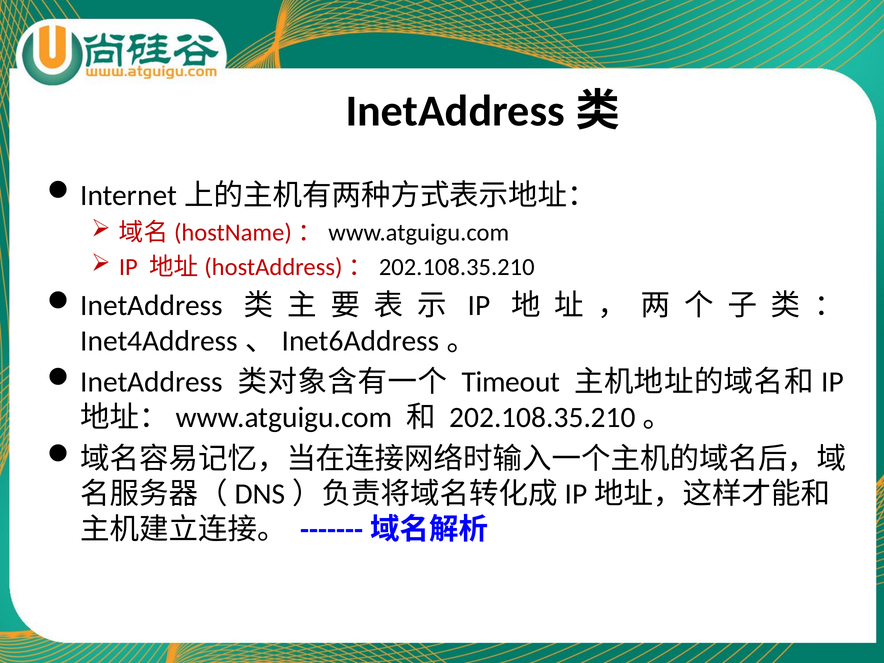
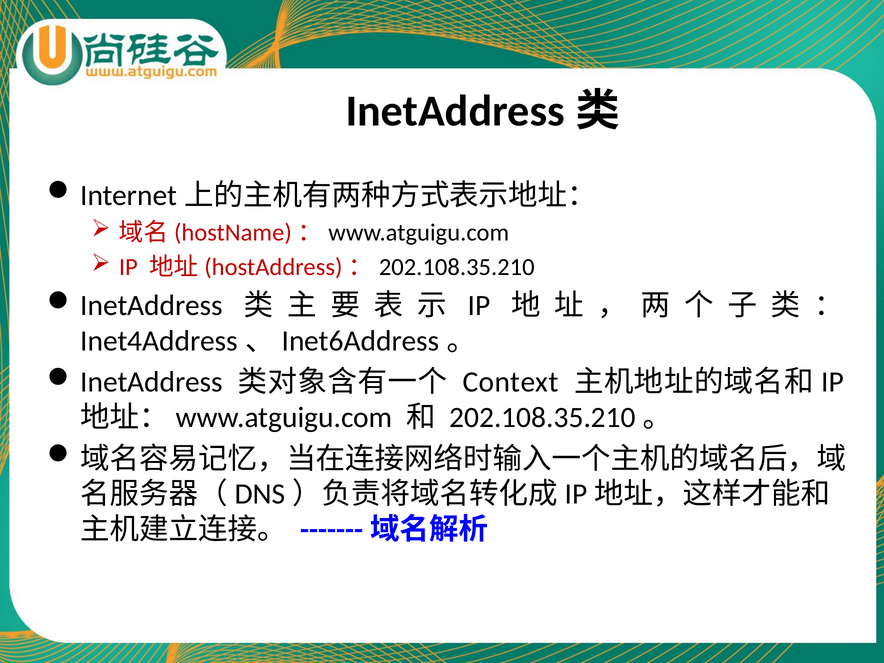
Timeout: Timeout -> Context
